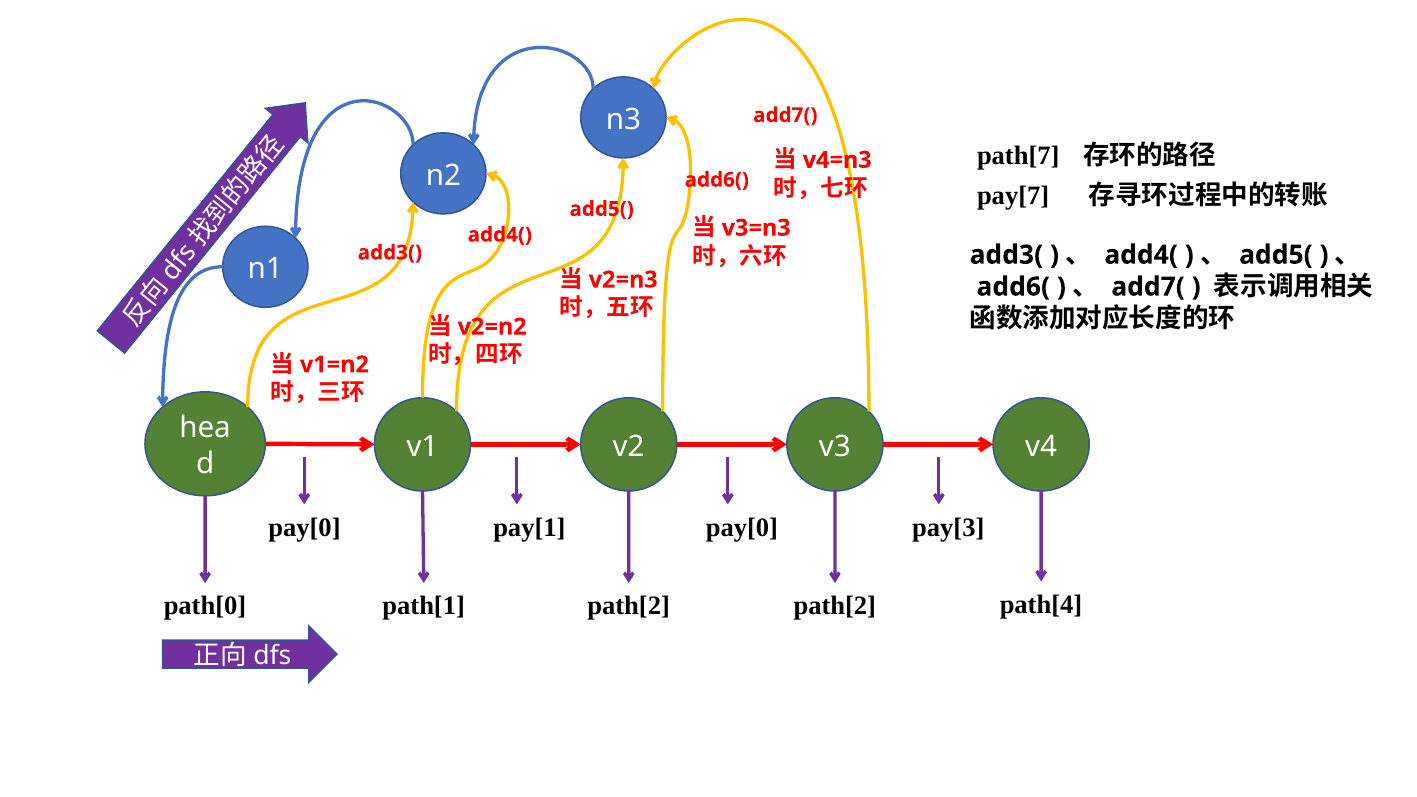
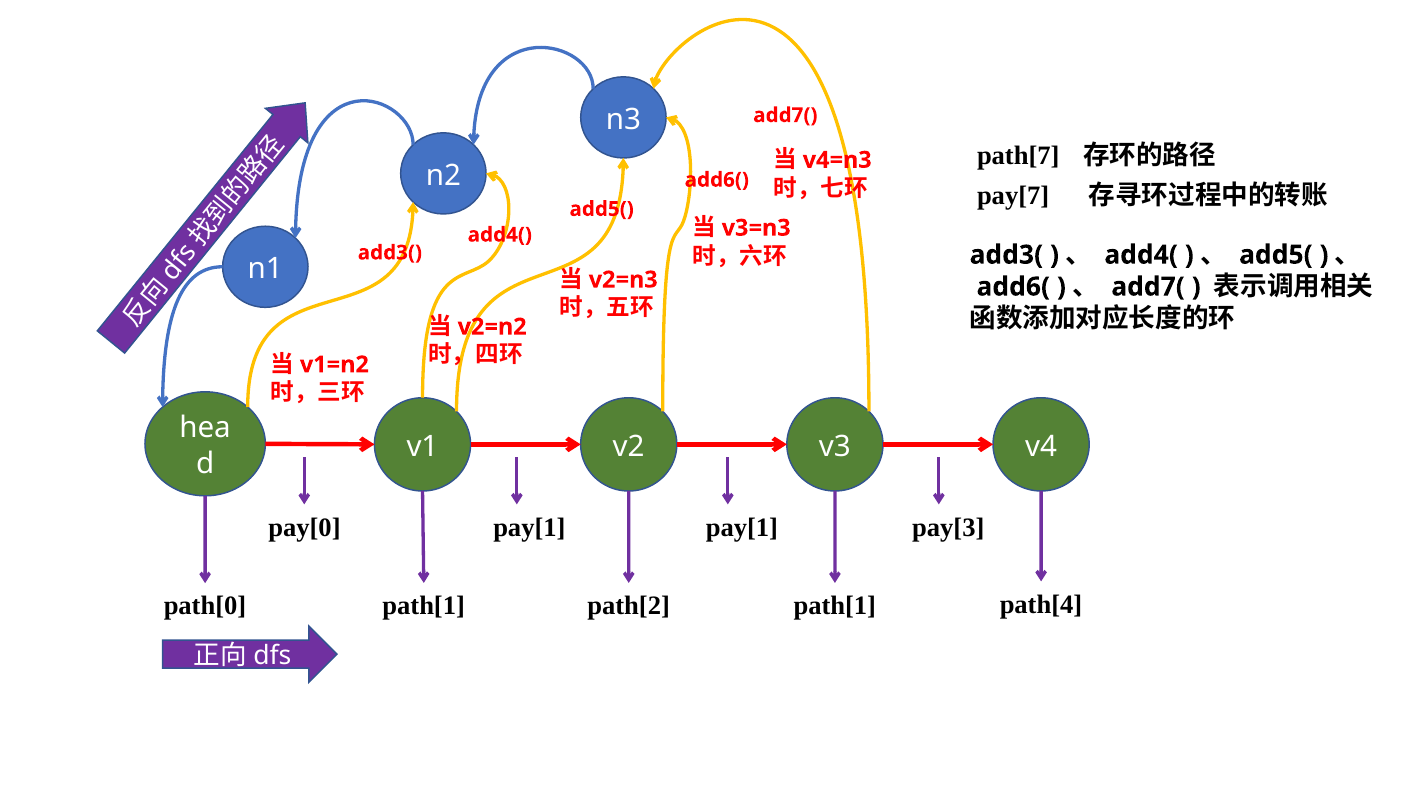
pay[1 pay[0: pay[0 -> pay[1
path[2 path[2: path[2 -> path[1
